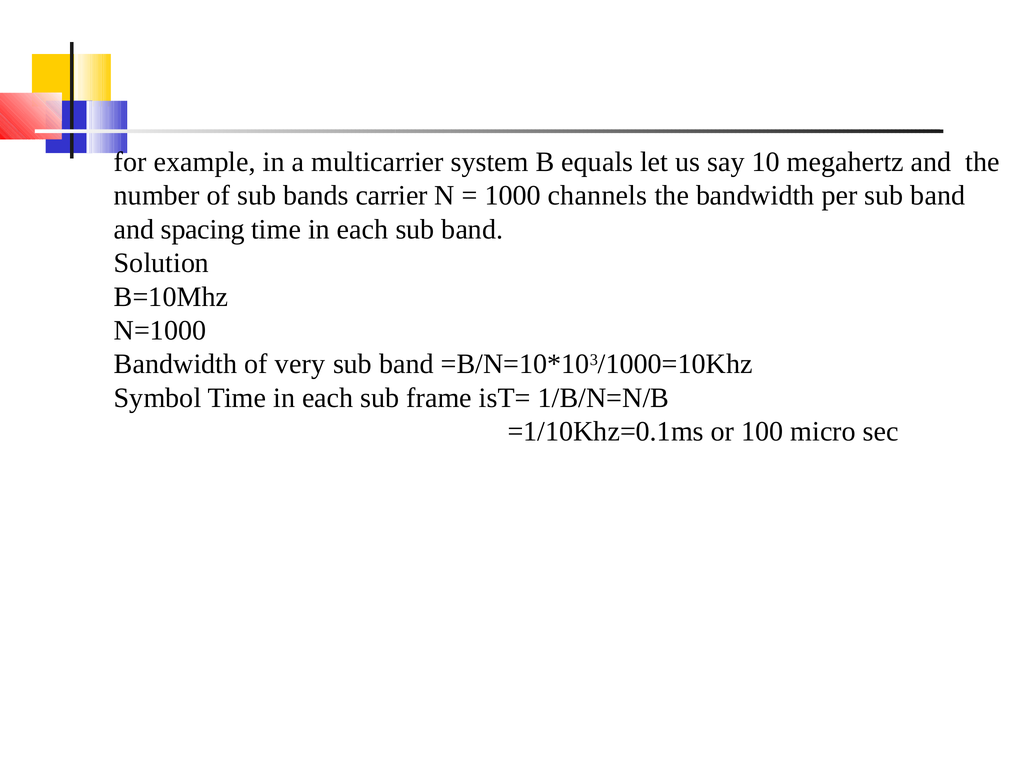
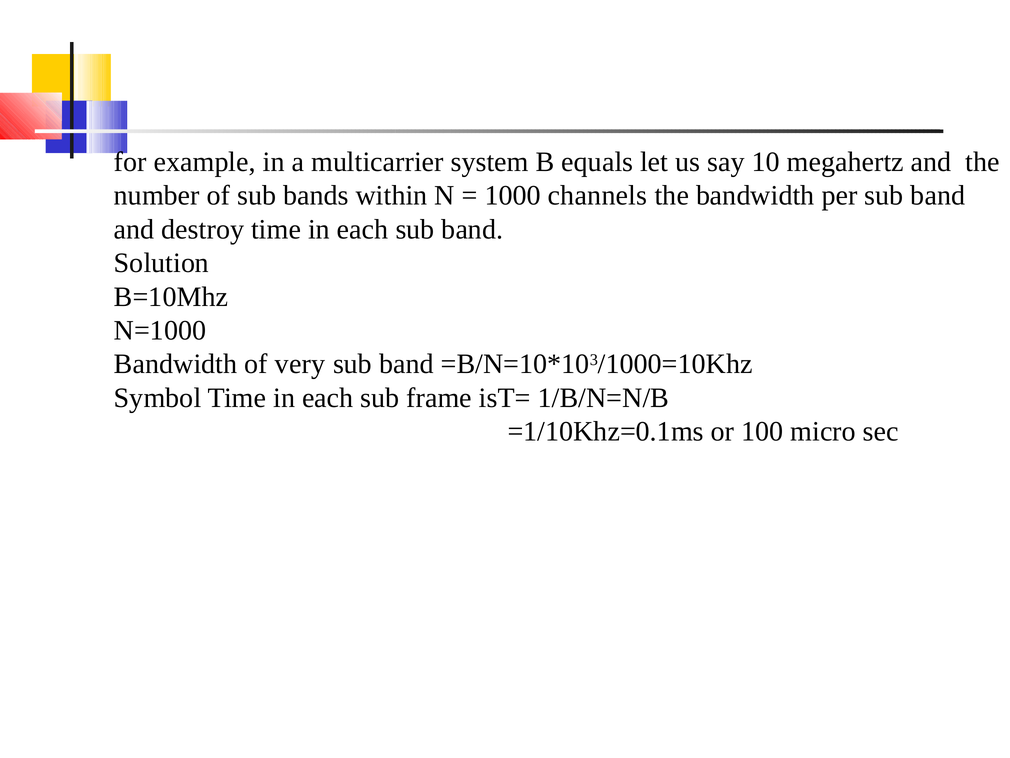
carrier: carrier -> within
spacing: spacing -> destroy
